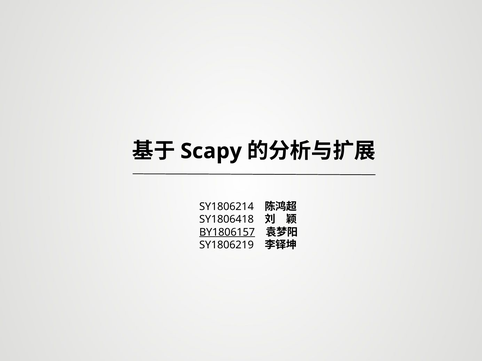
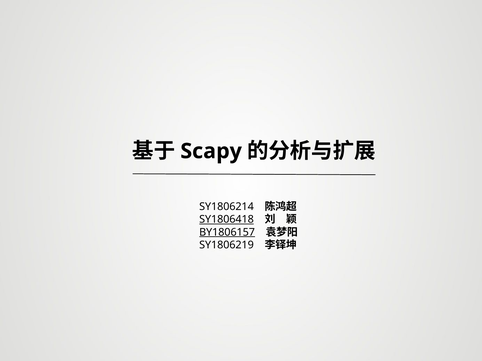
SY1806418 underline: none -> present
